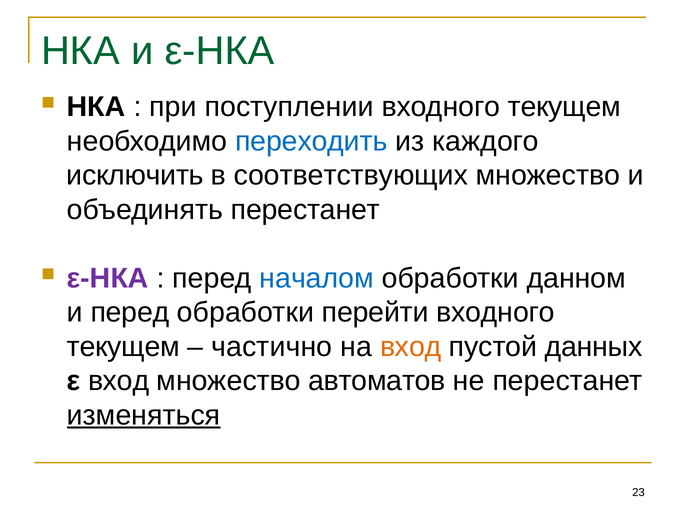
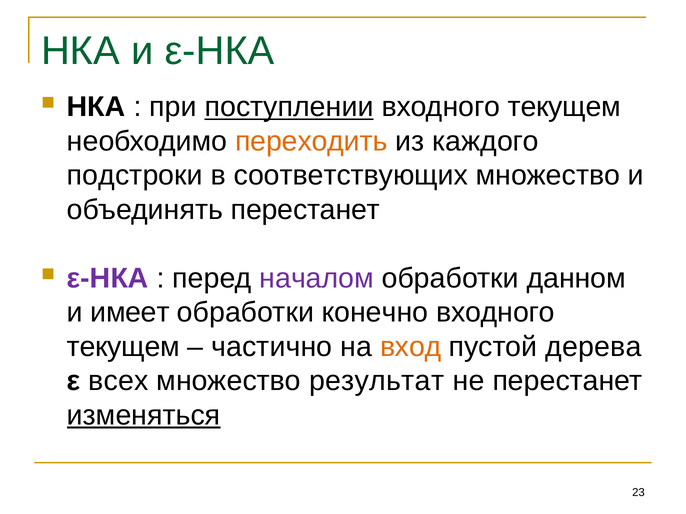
поступлении underline: none -> present
переходить colour: blue -> orange
исключить: исключить -> подстроки
началом colour: blue -> purple
и перед: перед -> имеет
перейти: перейти -> конечно
данных: данных -> дерева
ε вход: вход -> всех
автоматов: автоматов -> результат
